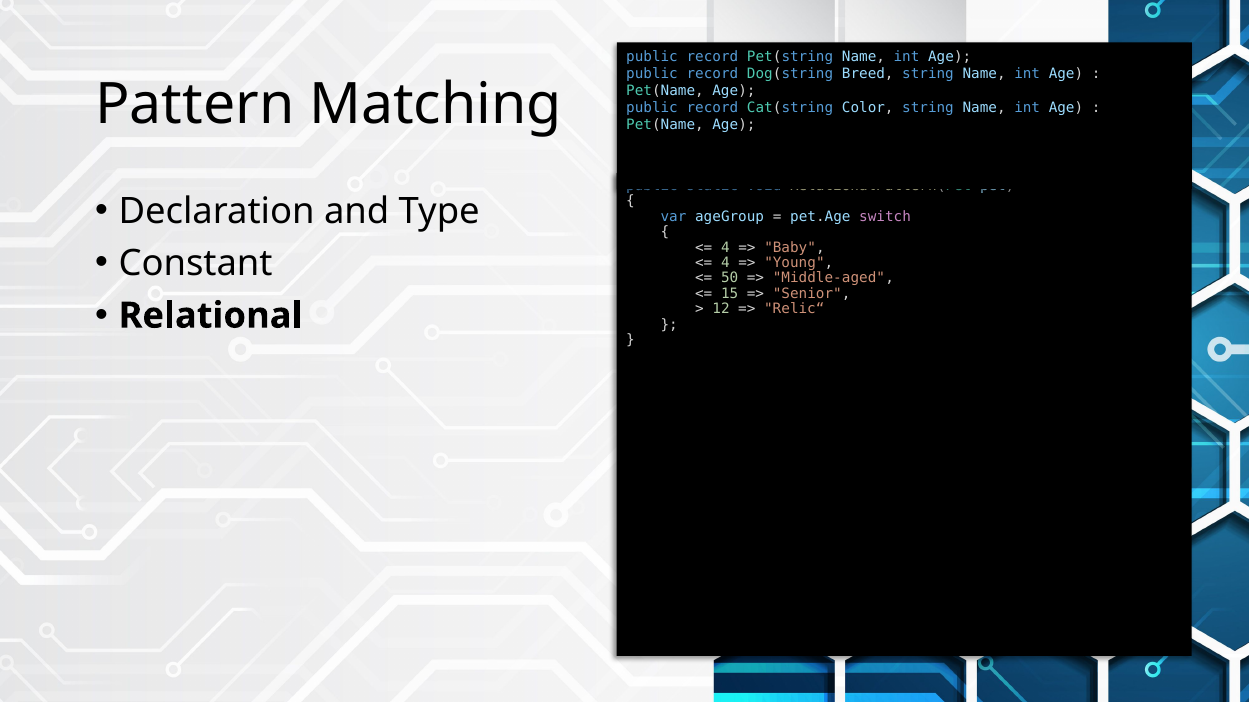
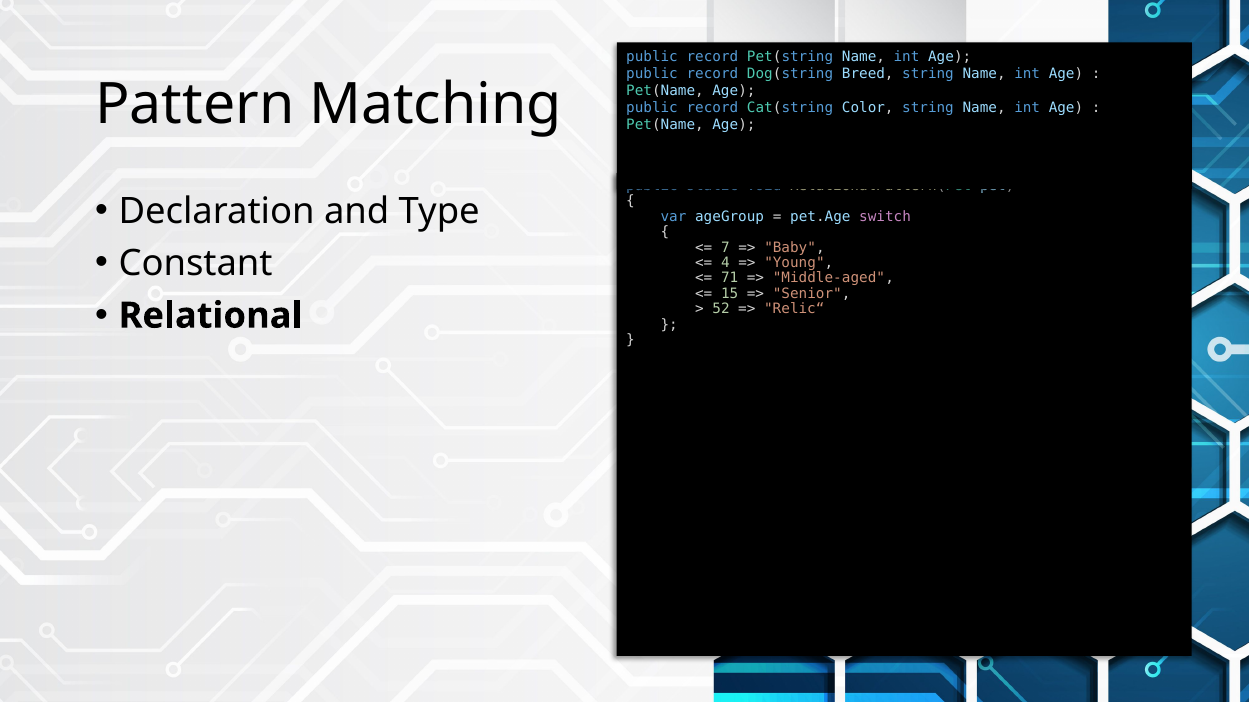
4 at (725, 247): 4 -> 7
50: 50 -> 71
12: 12 -> 52
